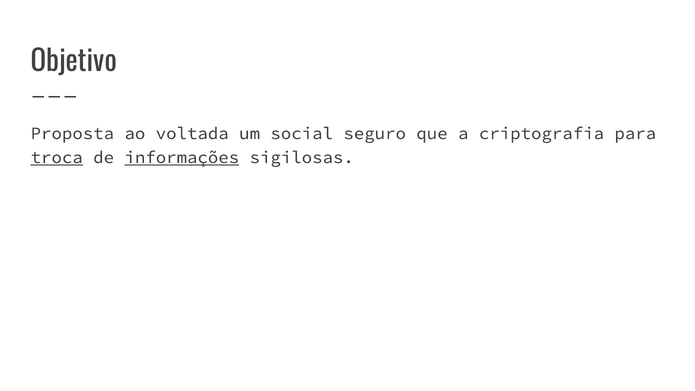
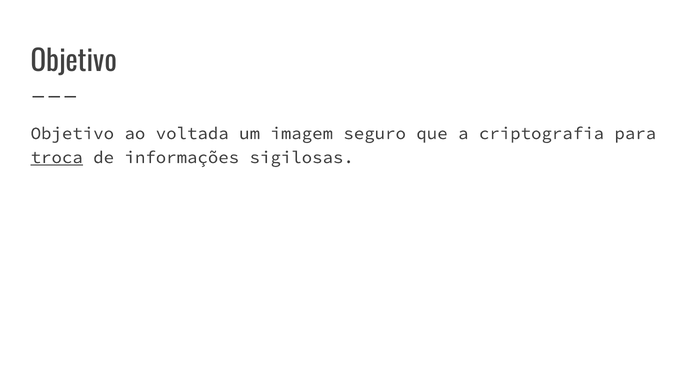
Proposta at (72, 133): Proposta -> Objetivo
social: social -> imagem
informações underline: present -> none
